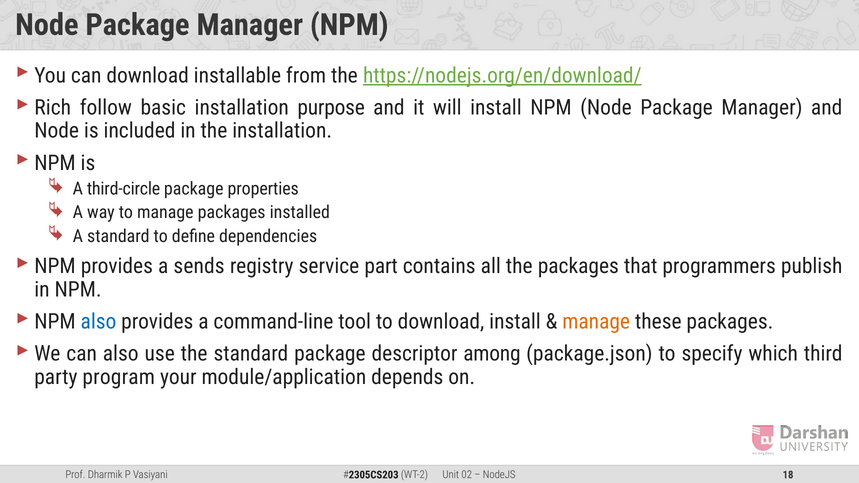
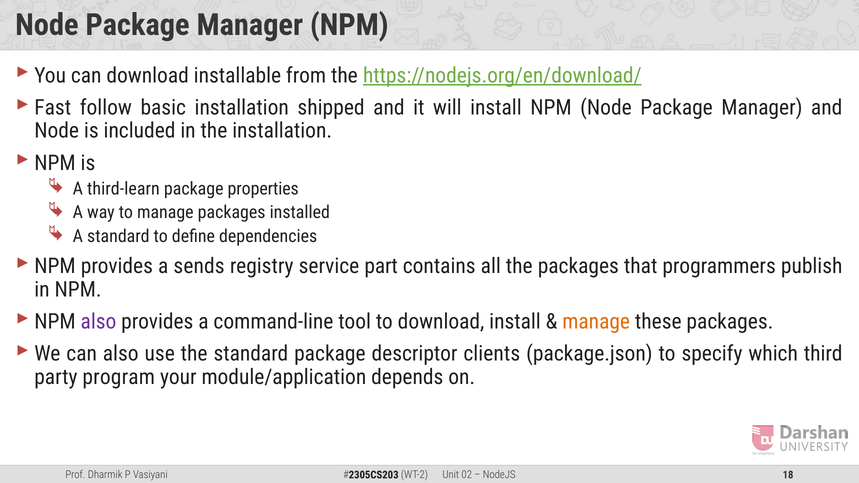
Rich: Rich -> Fast
purpose: purpose -> shipped
third-circle: third-circle -> third-learn
also at (98, 322) colour: blue -> purple
among: among -> clients
